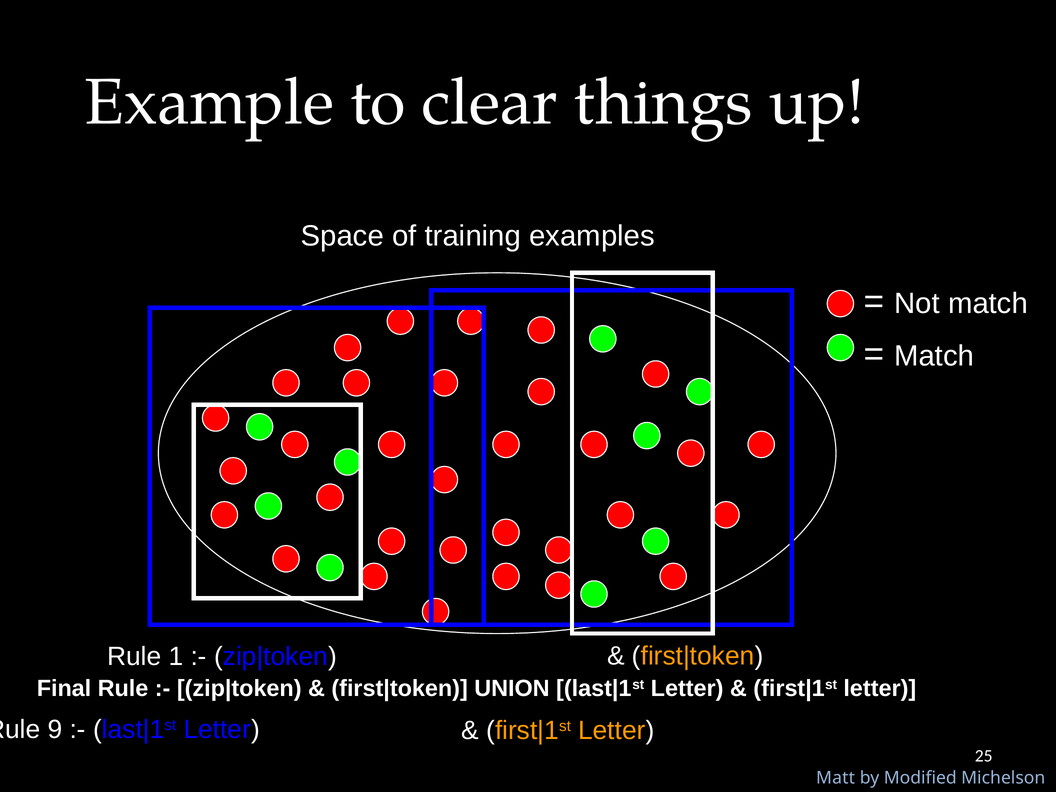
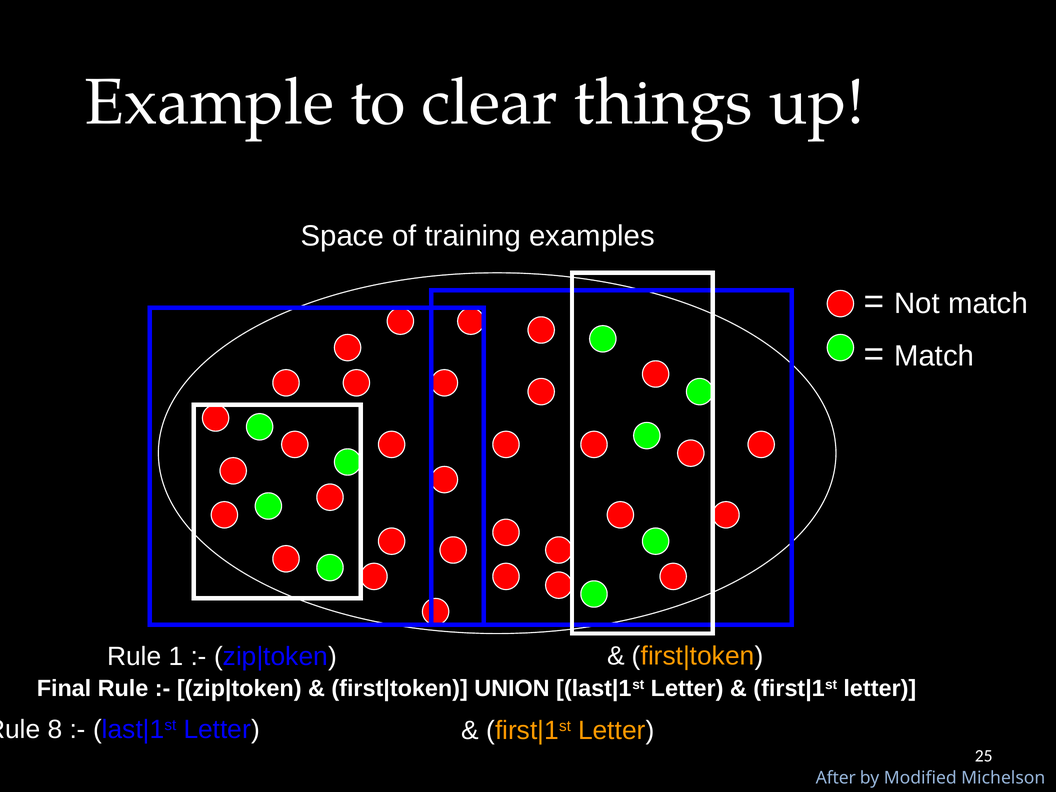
9: 9 -> 8
Matt: Matt -> After
